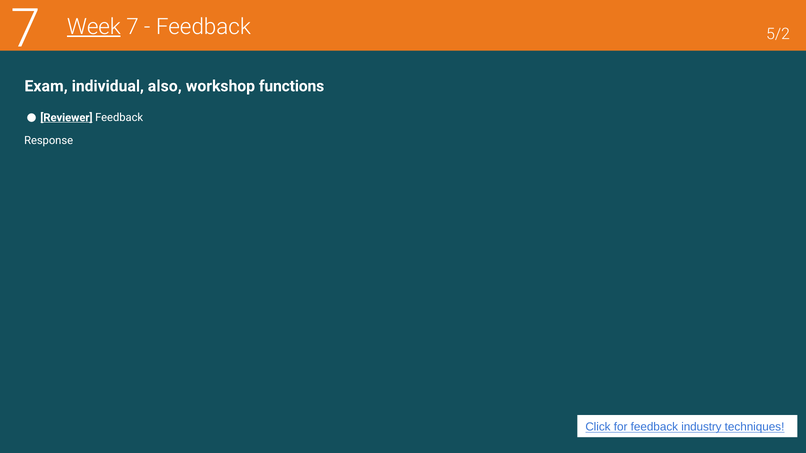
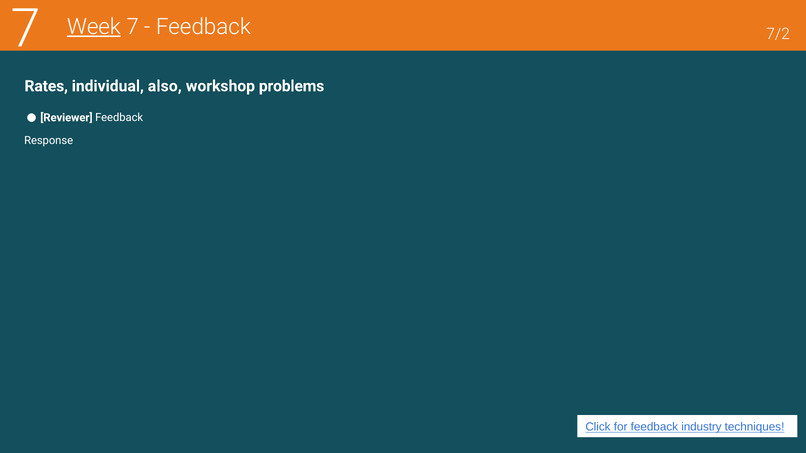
5/2: 5/2 -> 7/2
Exam: Exam -> Rates
functions: functions -> problems
Reviewer underline: present -> none
